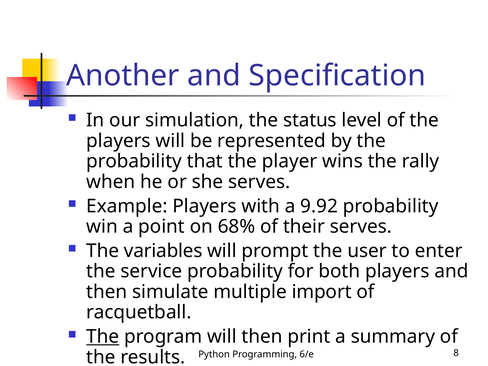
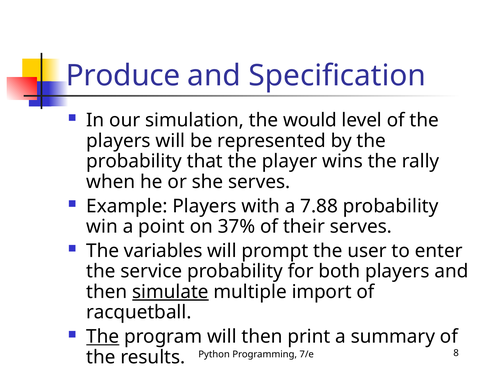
Another: Another -> Produce
status: status -> would
9.92: 9.92 -> 7.88
68%: 68% -> 37%
simulate underline: none -> present
6/e: 6/e -> 7/e
